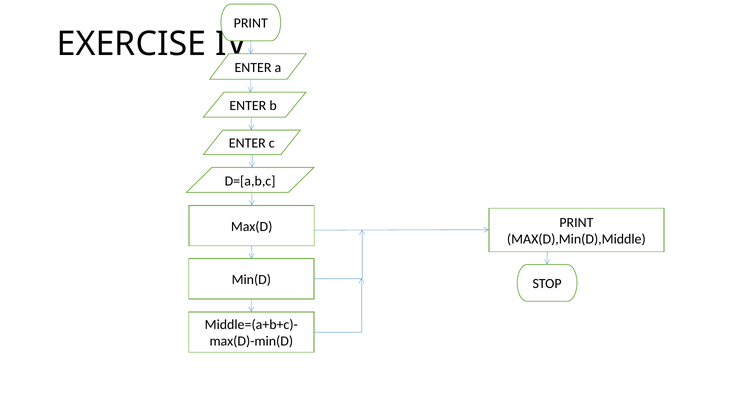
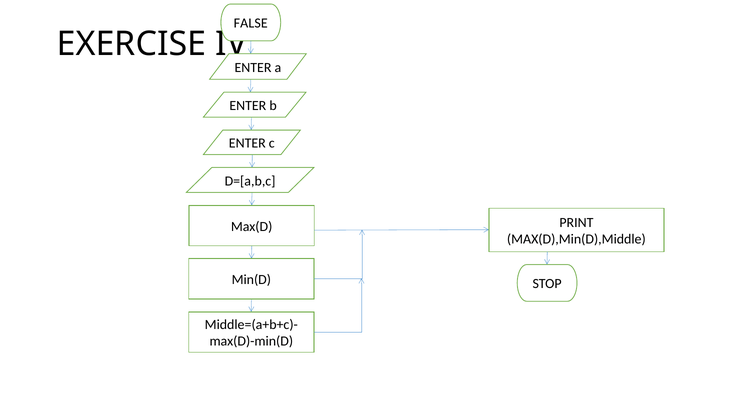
PRINT at (251, 23): PRINT -> FALSE
